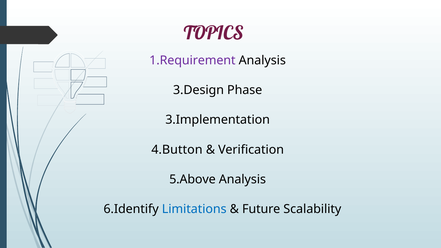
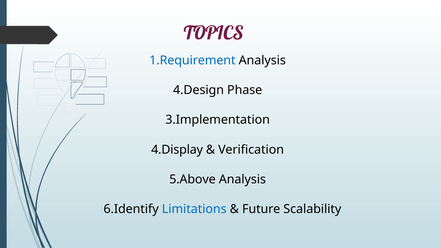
1.Requirement colour: purple -> blue
3.Design: 3.Design -> 4.Design
4.Button: 4.Button -> 4.Display
